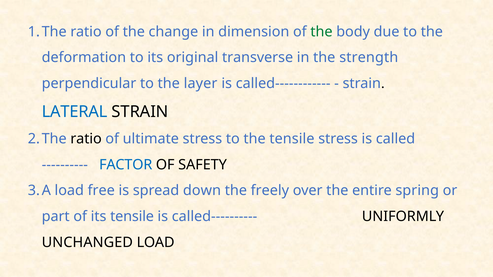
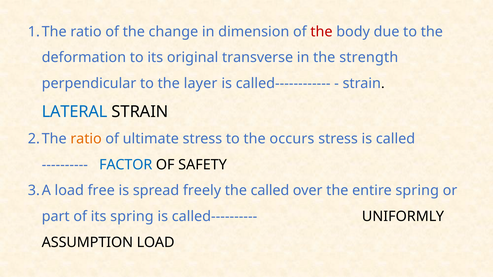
the at (321, 32) colour: green -> red
ratio at (86, 139) colour: black -> orange
the tensile: tensile -> occurs
down: down -> freely
the freely: freely -> called
its tensile: tensile -> spring
UNCHANGED: UNCHANGED -> ASSUMPTION
